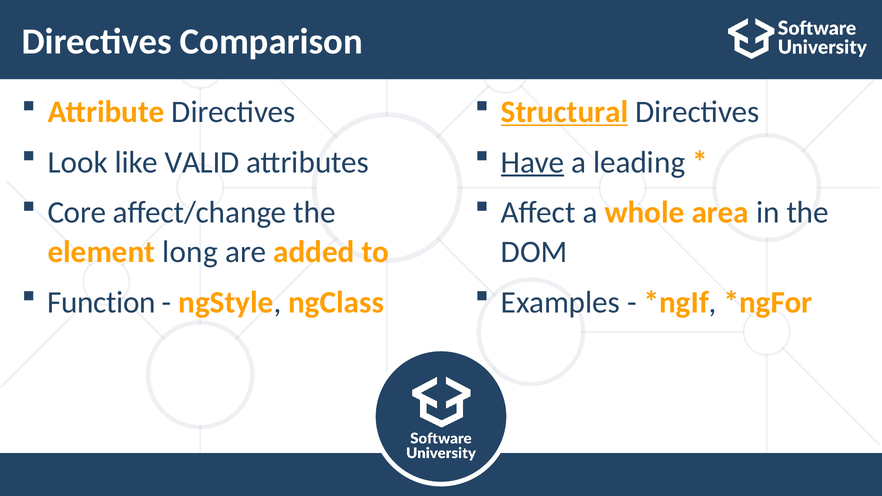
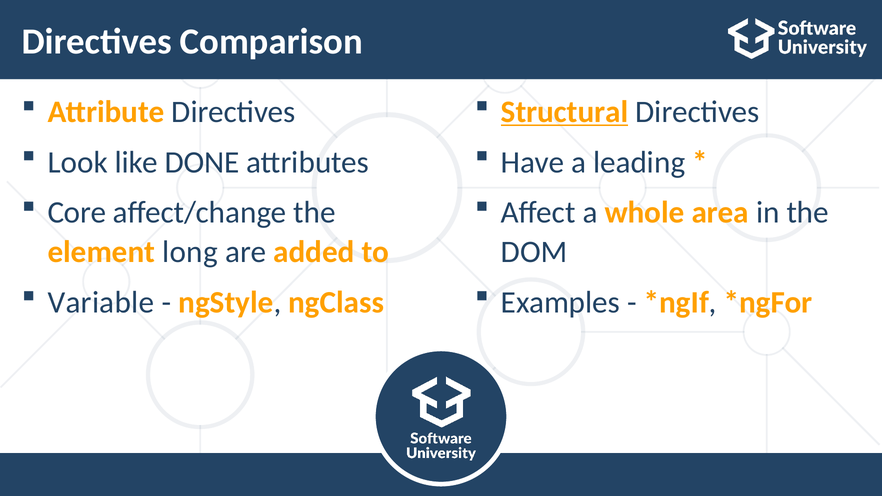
VALID: VALID -> DONE
Have underline: present -> none
Function: Function -> Variable
